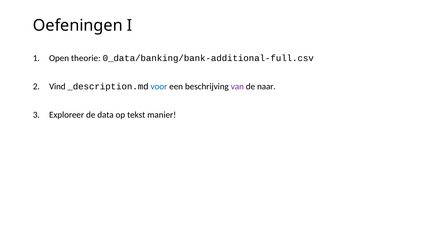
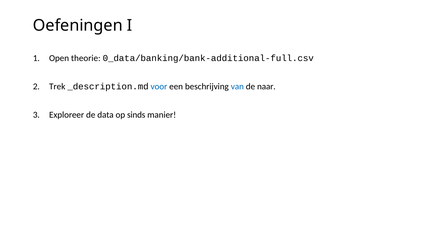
Vind: Vind -> Trek
van colour: purple -> blue
tekst: tekst -> sinds
